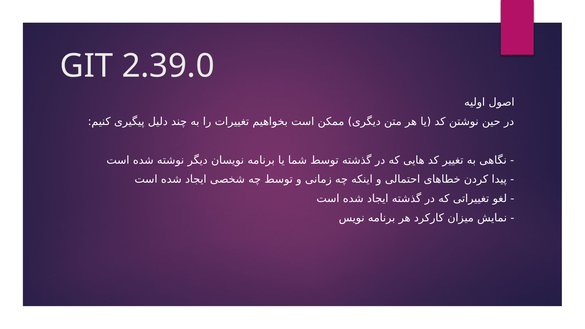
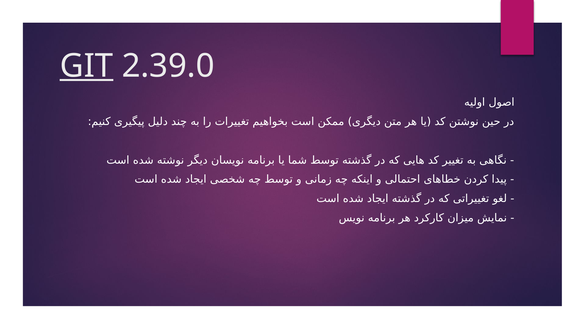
GIT underline: none -> present
